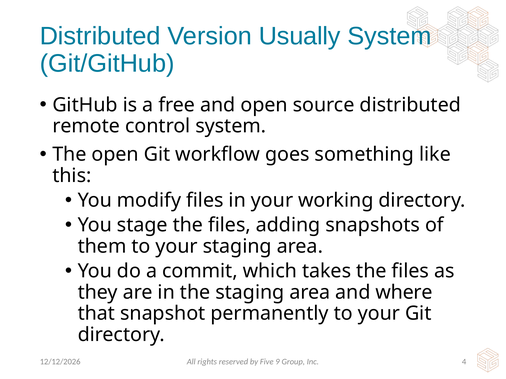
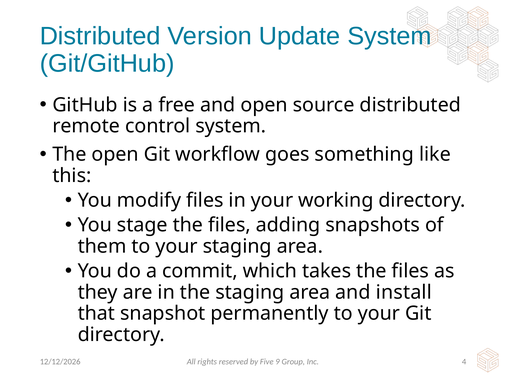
Usually: Usually -> Update
where: where -> install
